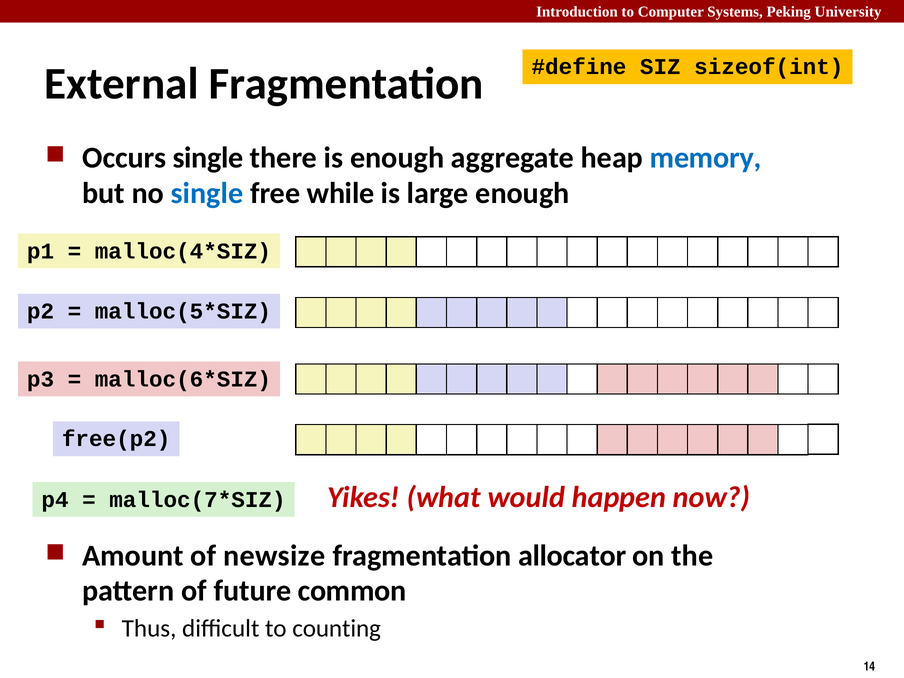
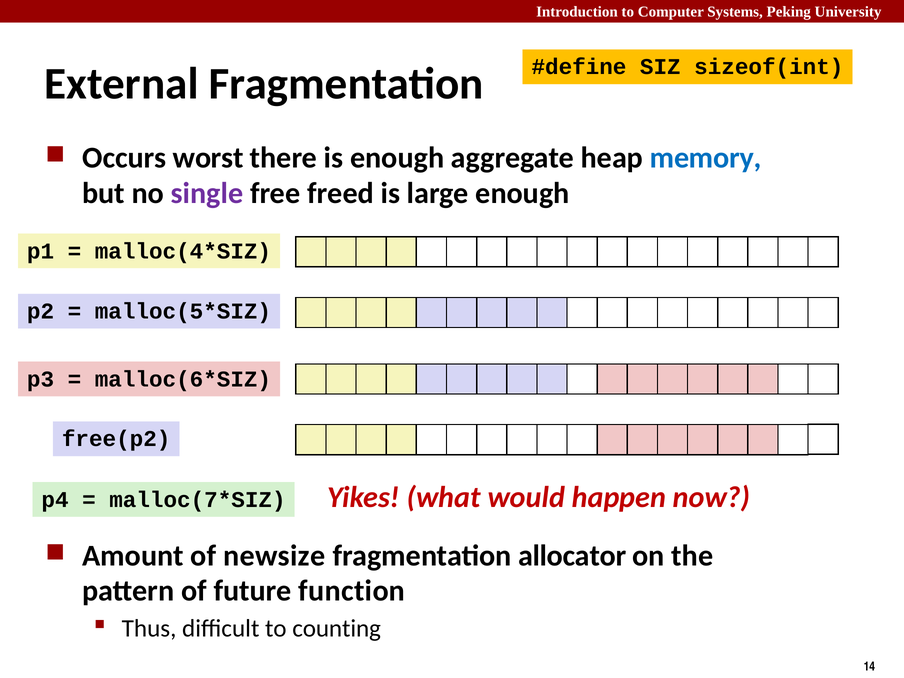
Occurs single: single -> worst
single at (207, 193) colour: blue -> purple
while: while -> freed
common: common -> function
